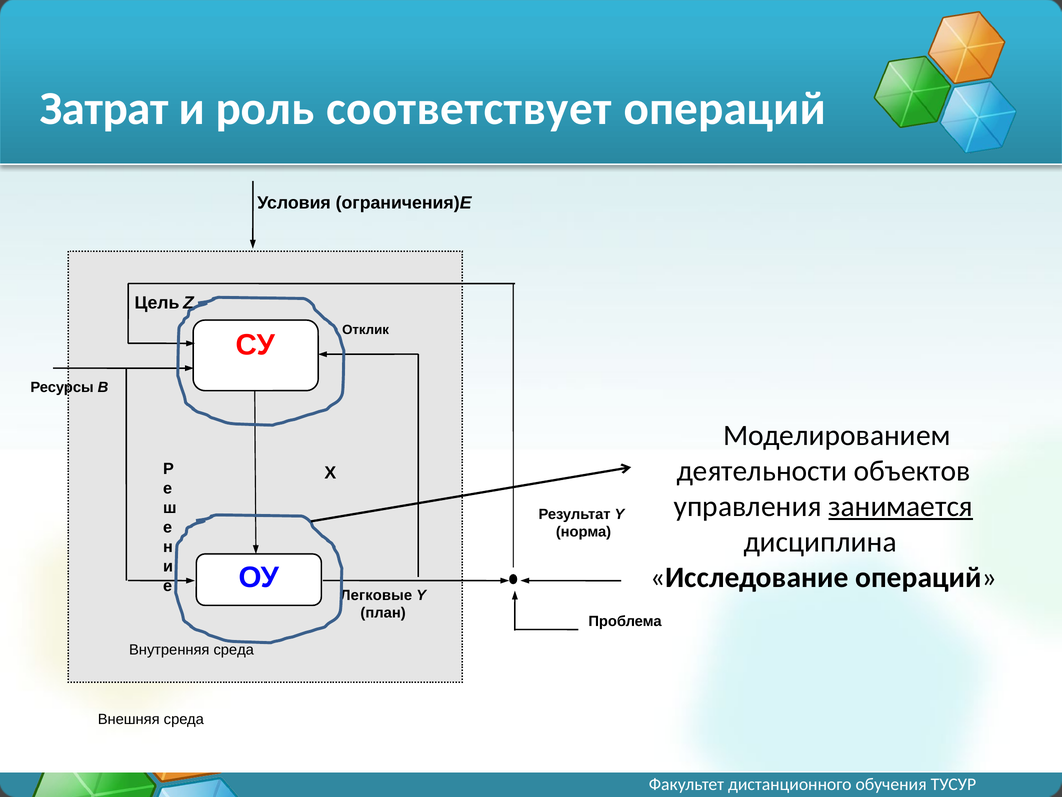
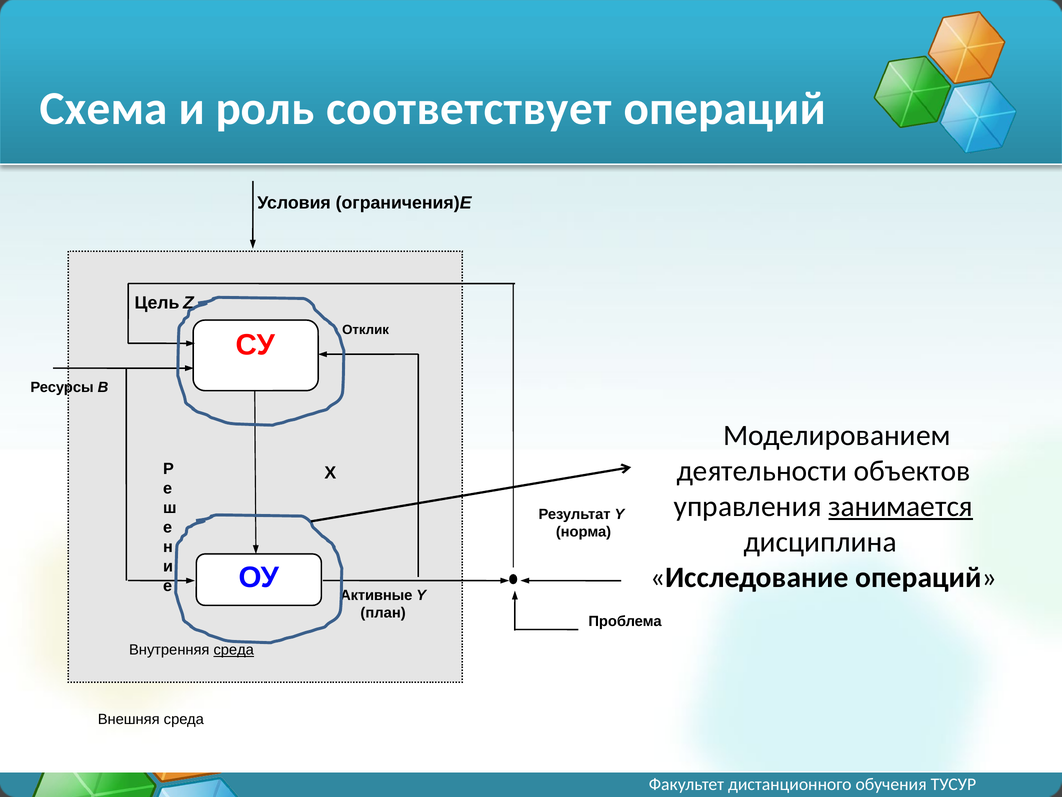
Затрат: Затрат -> Схема
Легковые: Легковые -> Активные
среда at (234, 650) underline: none -> present
